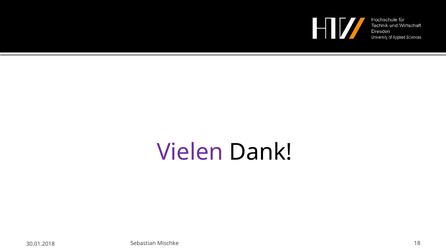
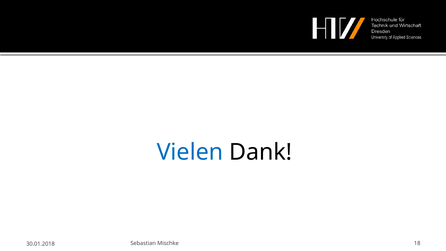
Vielen colour: purple -> blue
